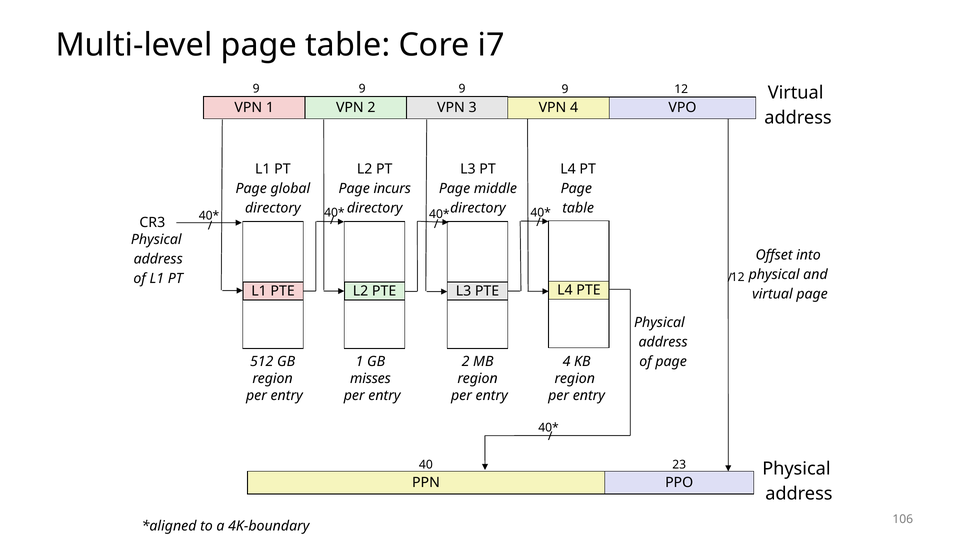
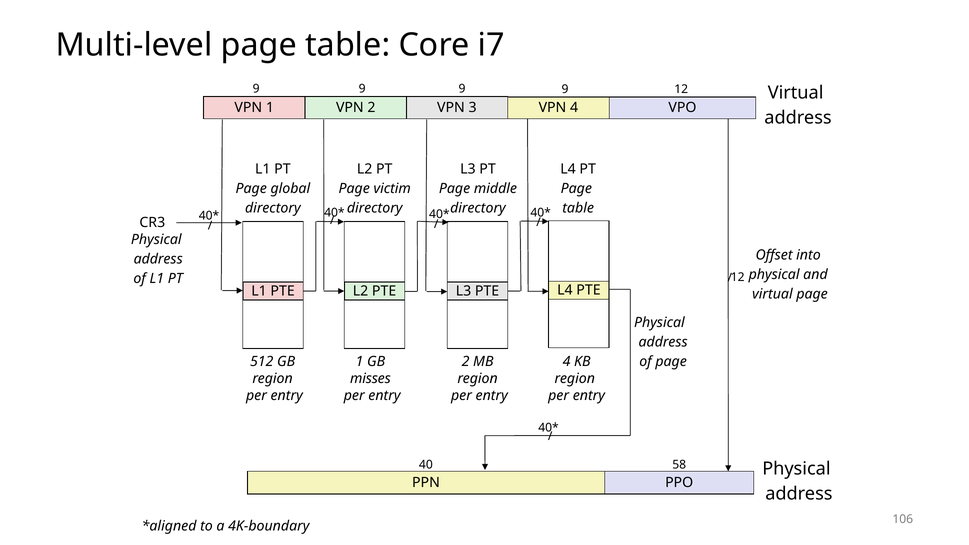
incurs: incurs -> victim
23: 23 -> 58
